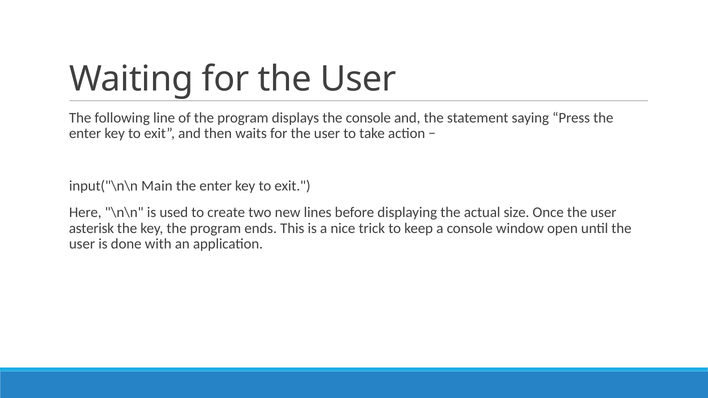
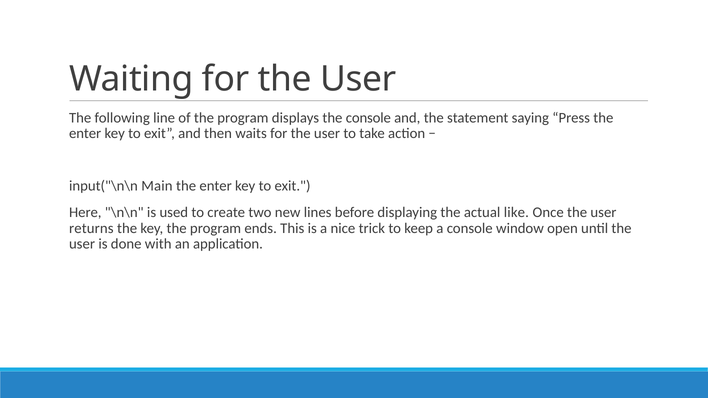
size: size -> like
asterisk: asterisk -> returns
